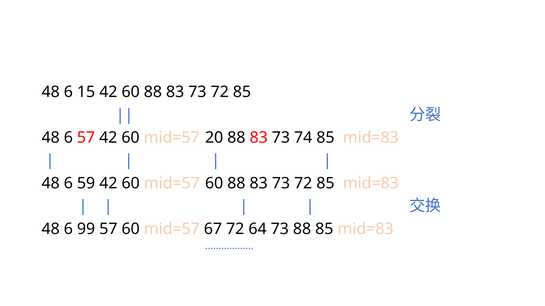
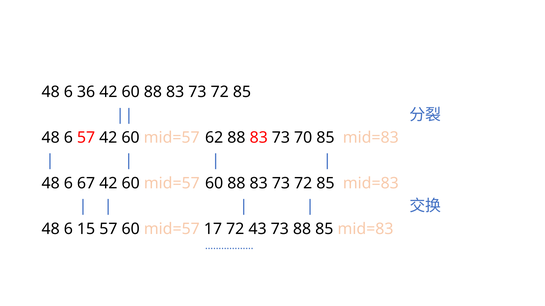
15: 15 -> 36
20: 20 -> 62
74: 74 -> 70
59: 59 -> 67
99: 99 -> 15
67: 67 -> 17
64: 64 -> 43
